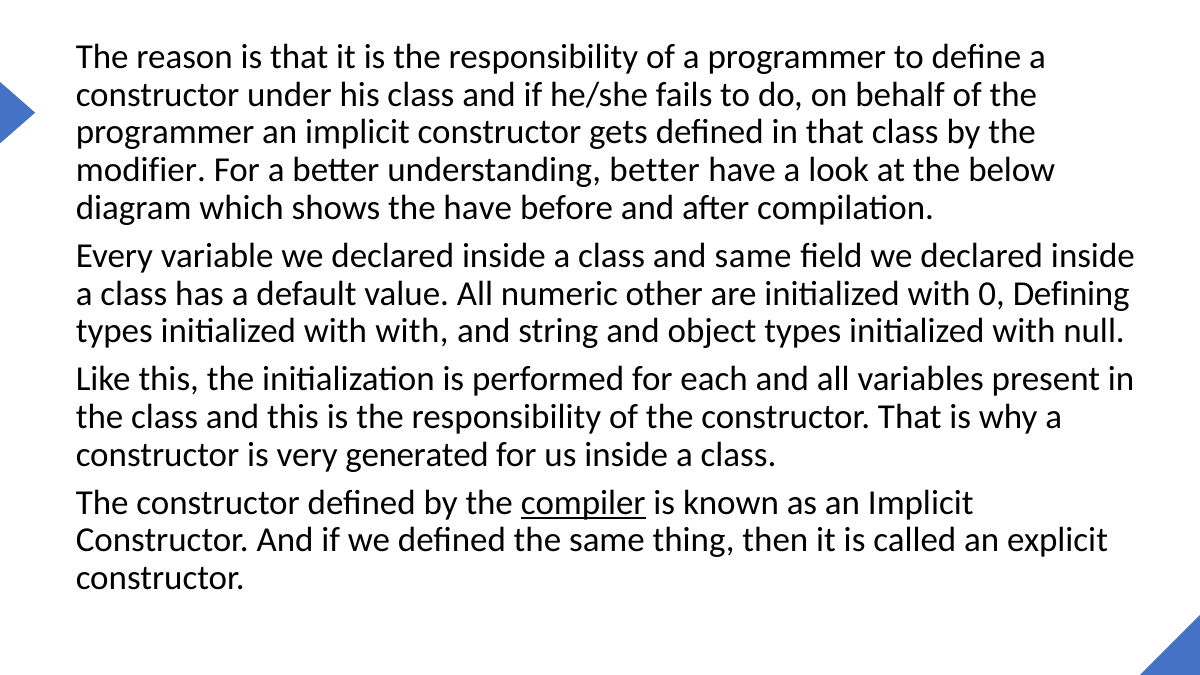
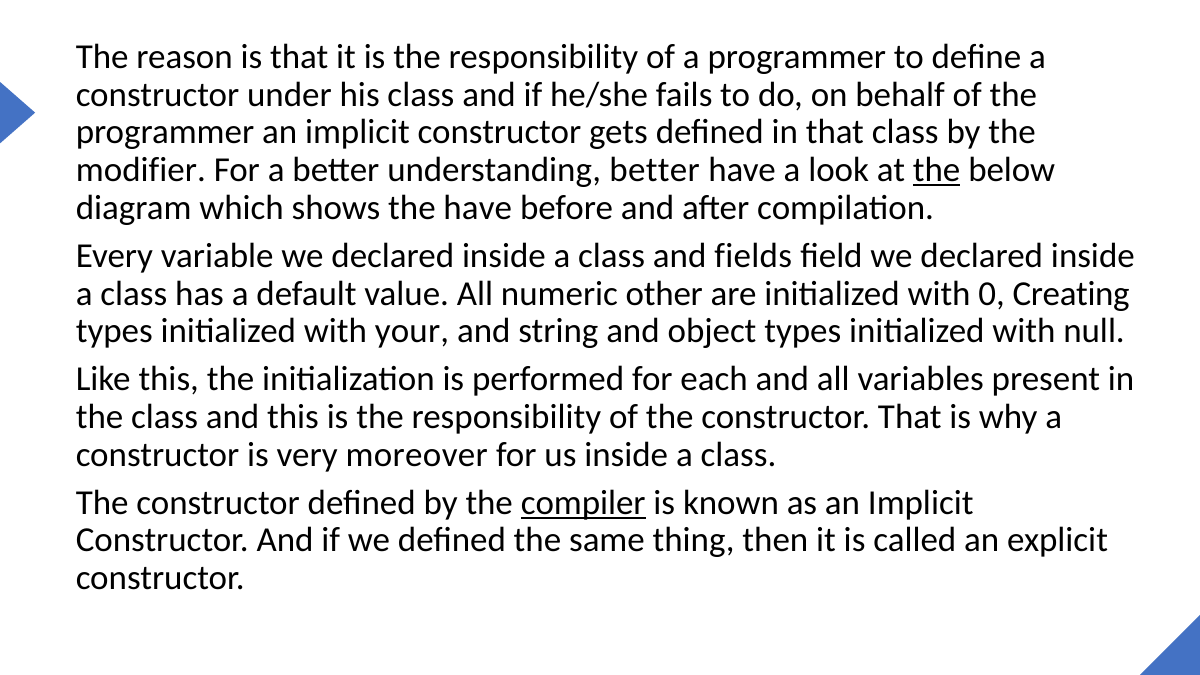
the at (937, 170) underline: none -> present
and same: same -> fields
Defining: Defining -> Creating
with with: with -> your
generated: generated -> moreover
